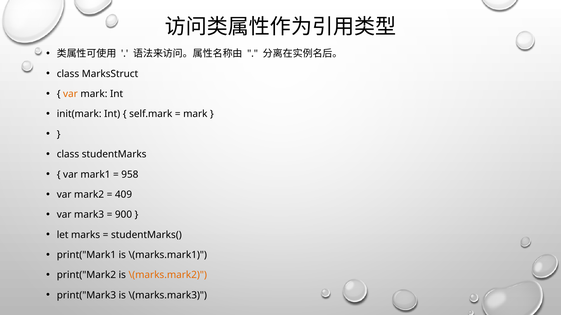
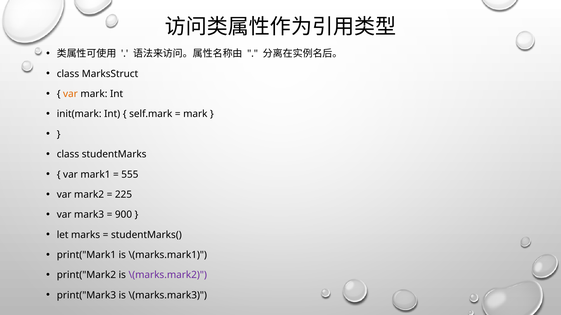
958: 958 -> 555
409: 409 -> 225
\(marks.mark2 colour: orange -> purple
